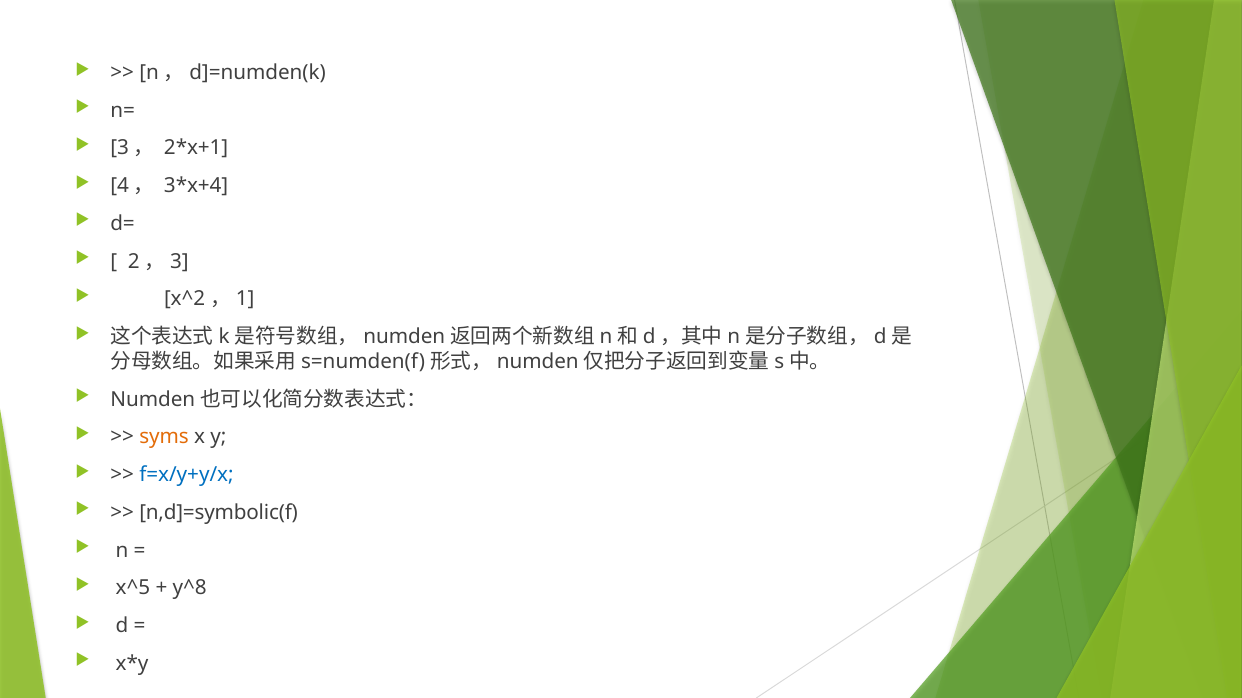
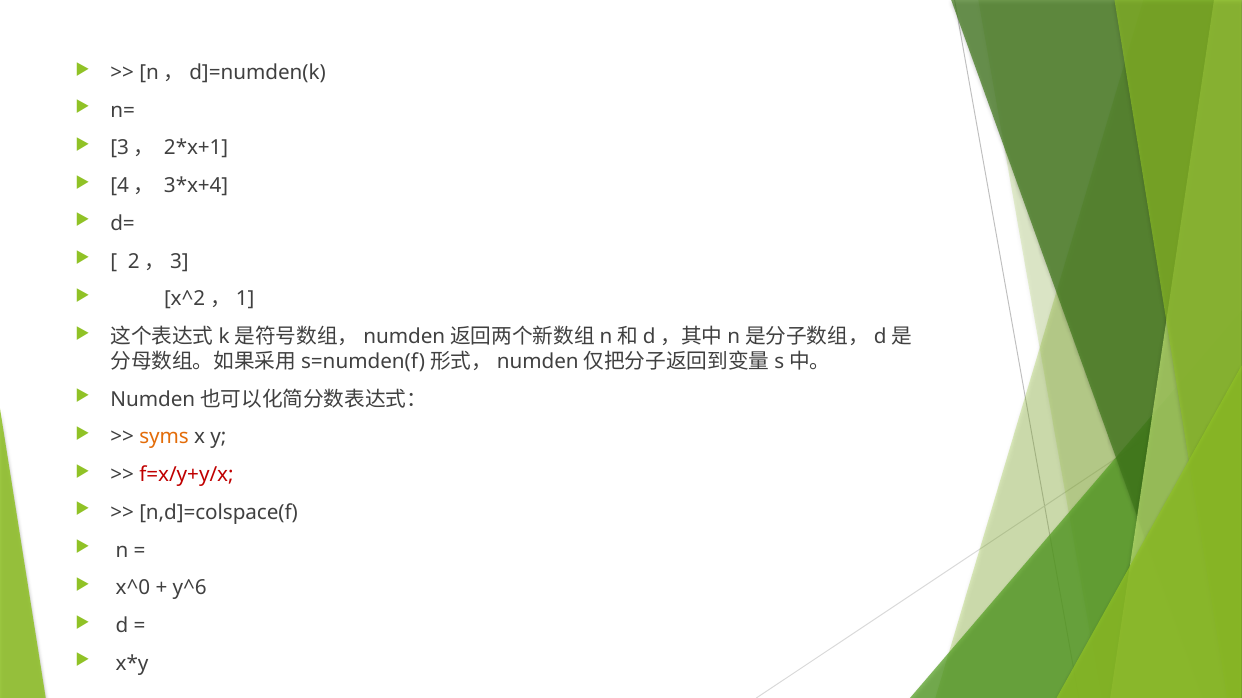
f=x/y+y/x colour: blue -> red
n,d]=symbolic(f: n,d]=symbolic(f -> n,d]=colspace(f
x^5: x^5 -> x^0
y^8: y^8 -> y^6
